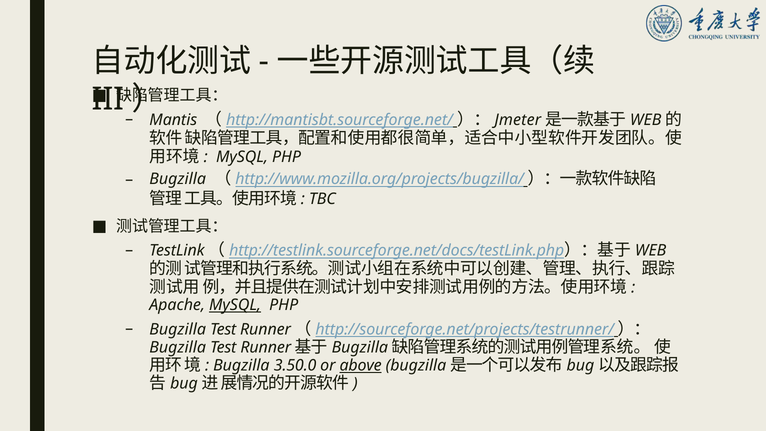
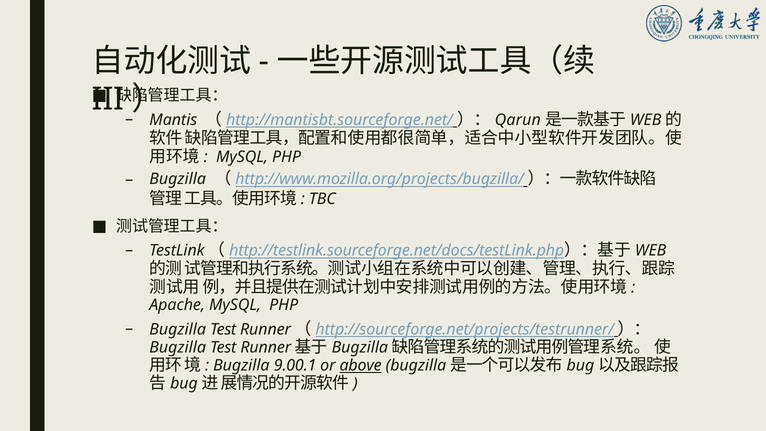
Jmeter: Jmeter -> Qarun
MySQL at (235, 305) underline: present -> none
3.50.0: 3.50.0 -> 9.00.1
